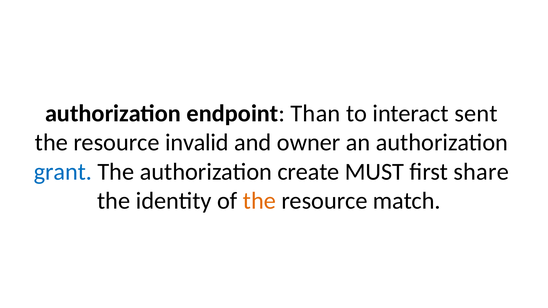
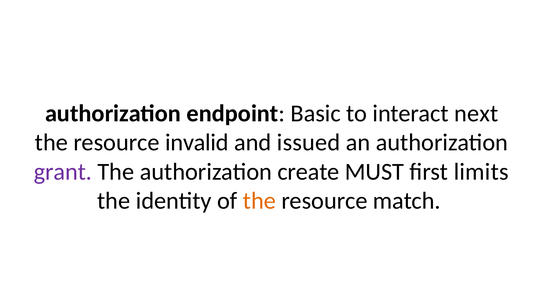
Than: Than -> Basic
sent: sent -> next
owner: owner -> issued
grant colour: blue -> purple
share: share -> limits
